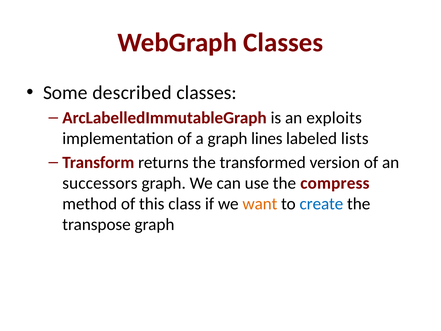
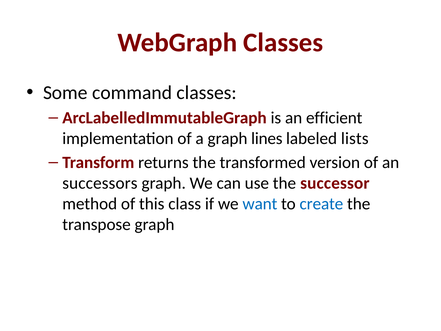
described: described -> command
exploits: exploits -> efficient
compress: compress -> successor
want colour: orange -> blue
